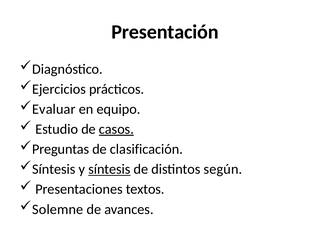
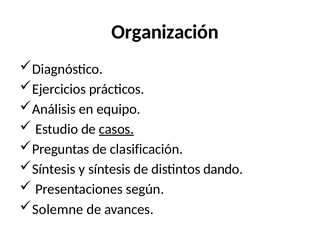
Presentación: Presentación -> Organización
Evaluar: Evaluar -> Análisis
síntesis at (109, 169) underline: present -> none
según: según -> dando
textos: textos -> según
